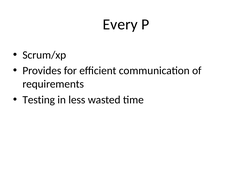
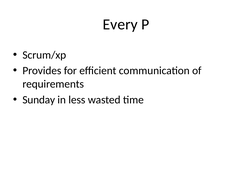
Testing: Testing -> Sunday
